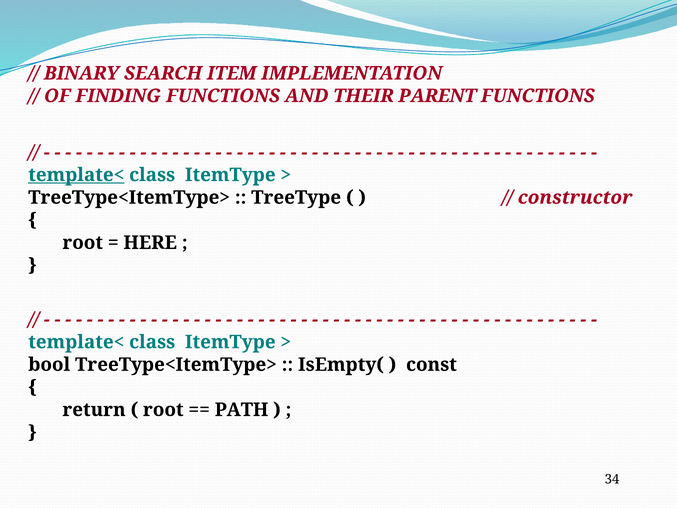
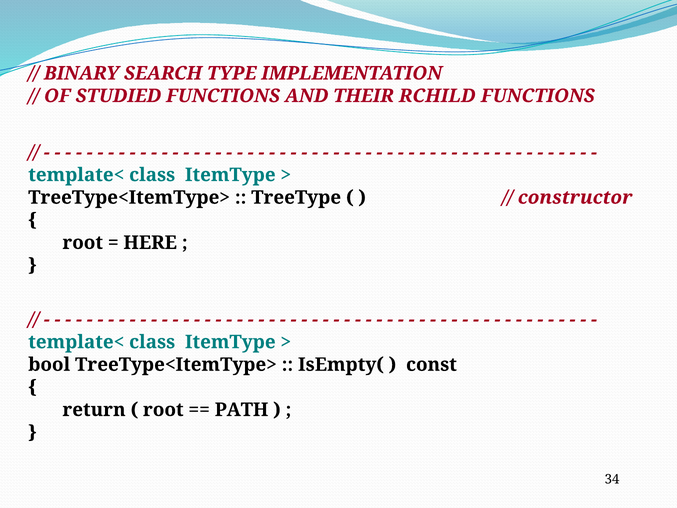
ITEM: ITEM -> TYPE
FINDING: FINDING -> STUDIED
PARENT: PARENT -> RCHILD
template< at (76, 175) underline: present -> none
